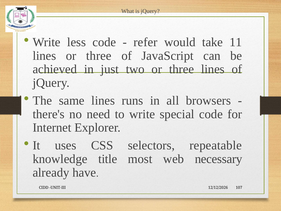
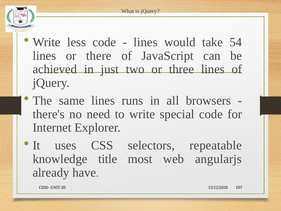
refer at (145, 42): refer -> lines
11: 11 -> 54
lines or three: three -> there
necessary: necessary -> angularjs
